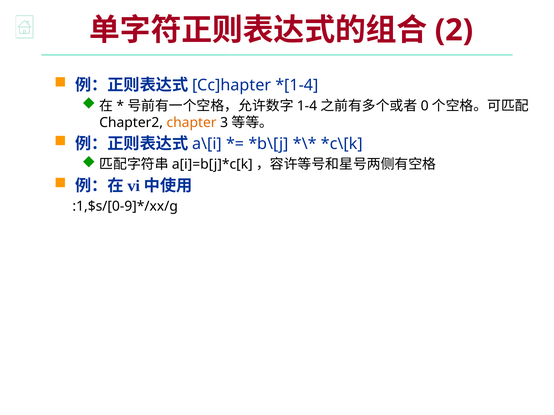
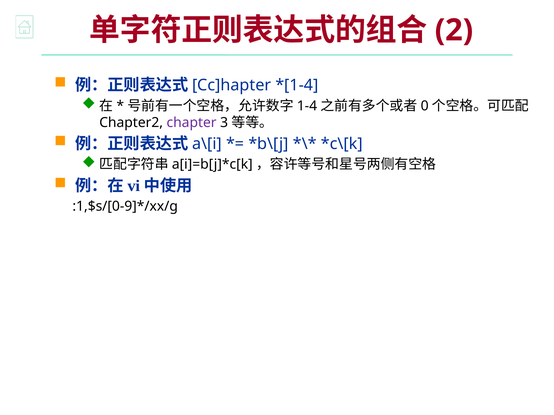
chapter colour: orange -> purple
